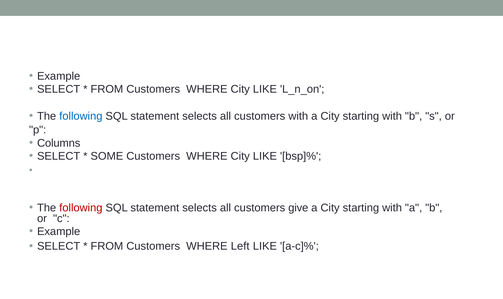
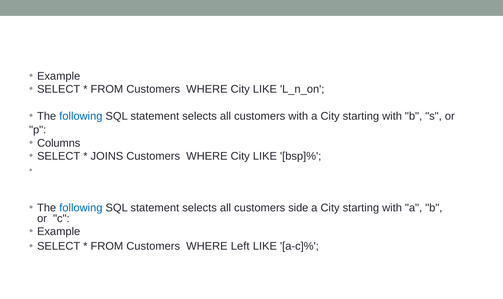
SOME: SOME -> JOINS
following at (81, 208) colour: red -> blue
give: give -> side
